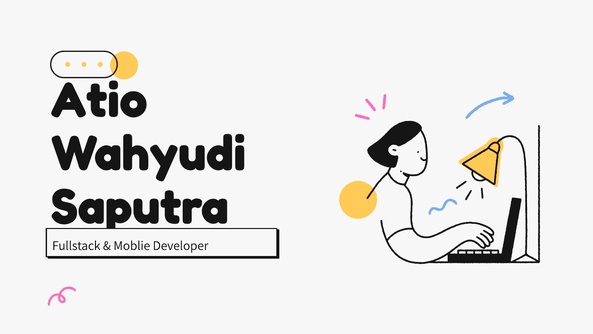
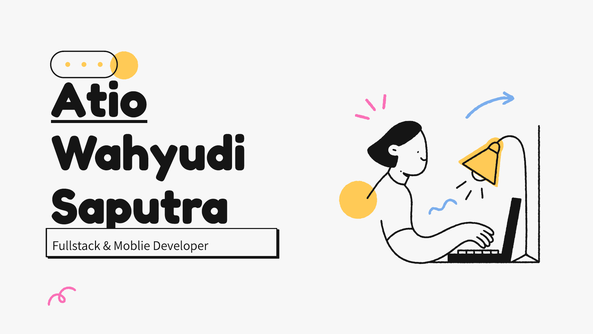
Atio underline: none -> present
